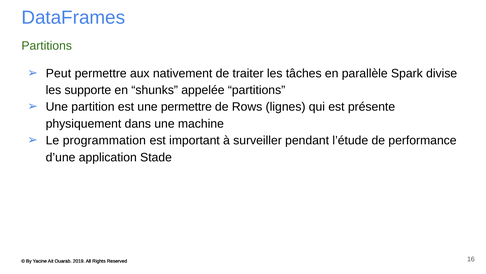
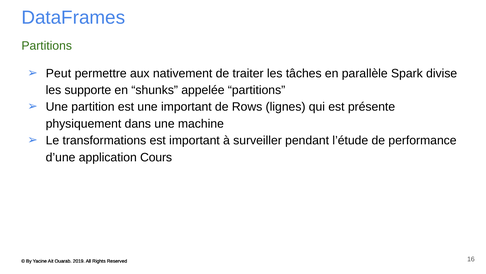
une permettre: permettre -> important
programmation: programmation -> transformations
Stade: Stade -> Cours
